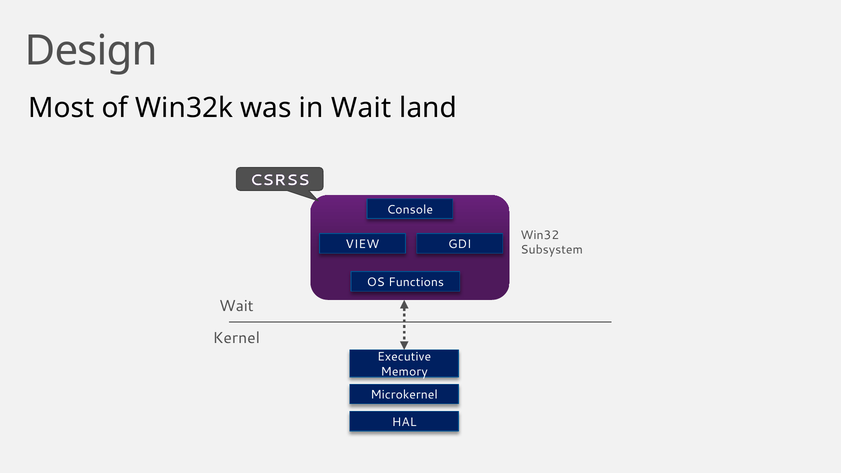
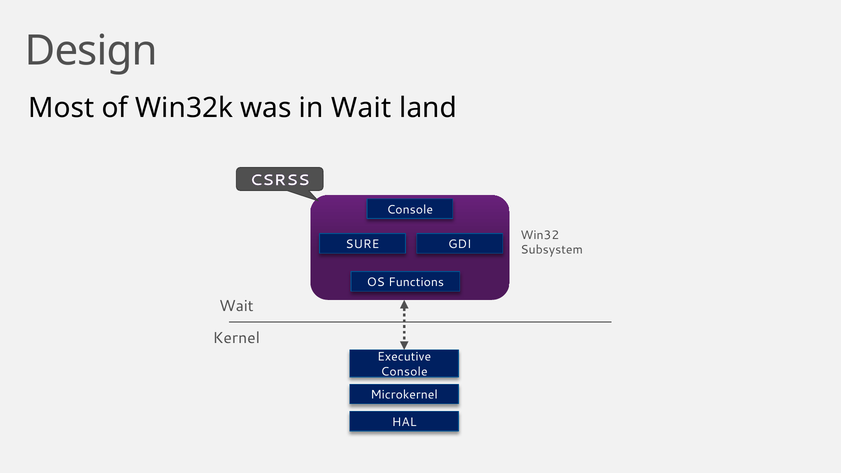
VIEW: VIEW -> SURE
Memory at (404, 372): Memory -> Console
